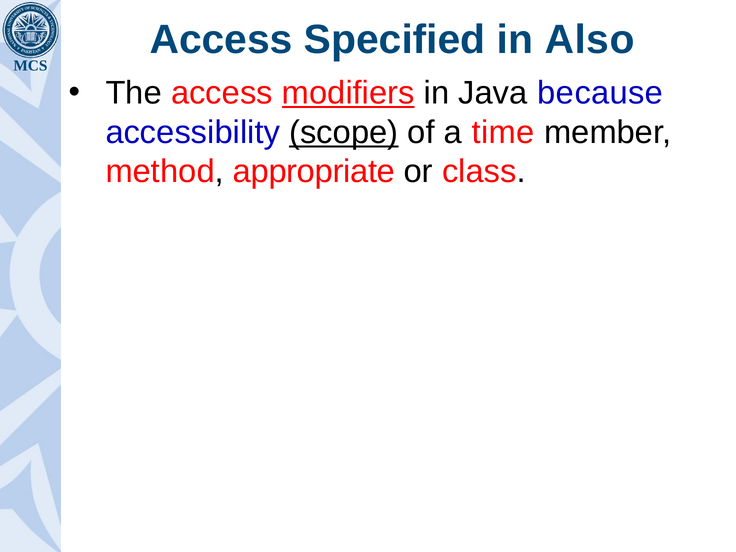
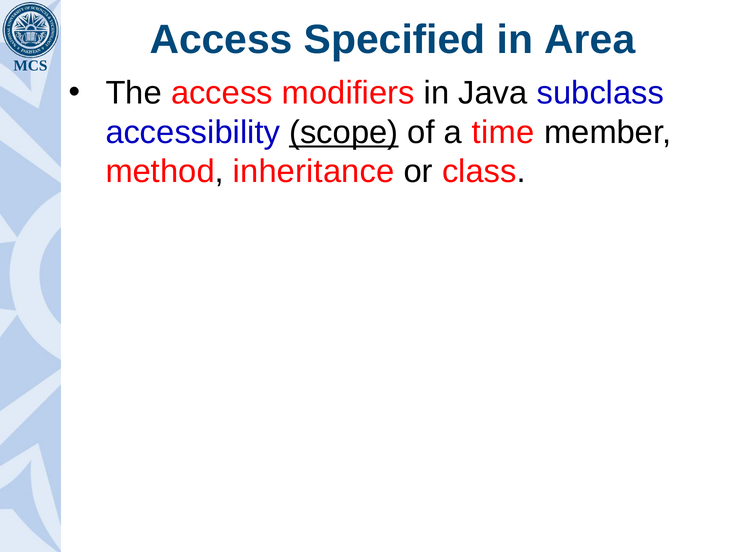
Also: Also -> Area
modifiers underline: present -> none
because: because -> subclass
appropriate: appropriate -> inheritance
